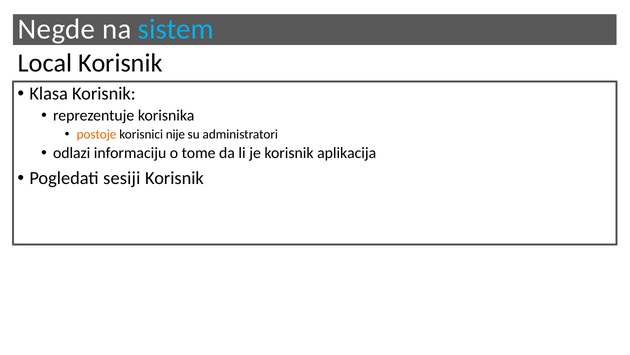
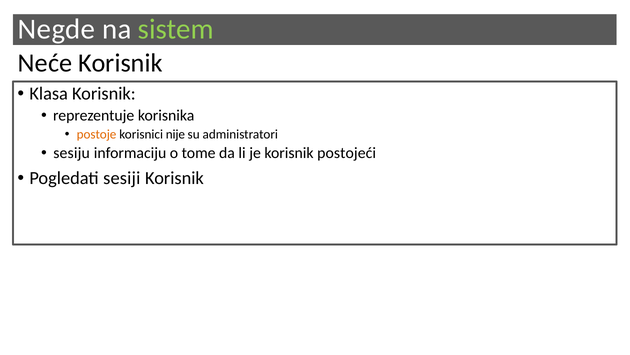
sistem colour: light blue -> light green
Local: Local -> Neće
odlazi: odlazi -> sesiju
aplikacija: aplikacija -> postojeći
